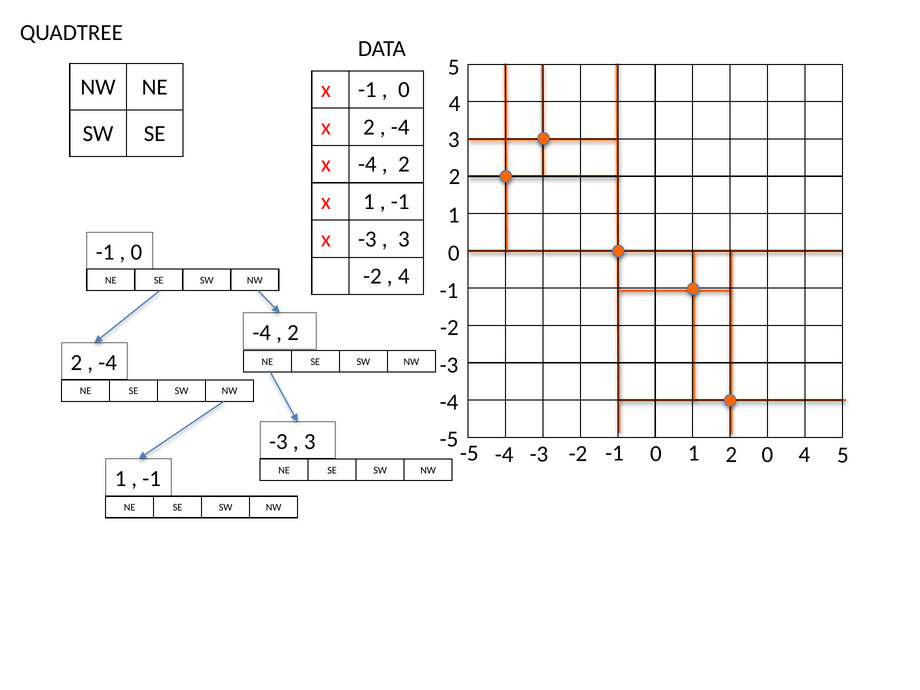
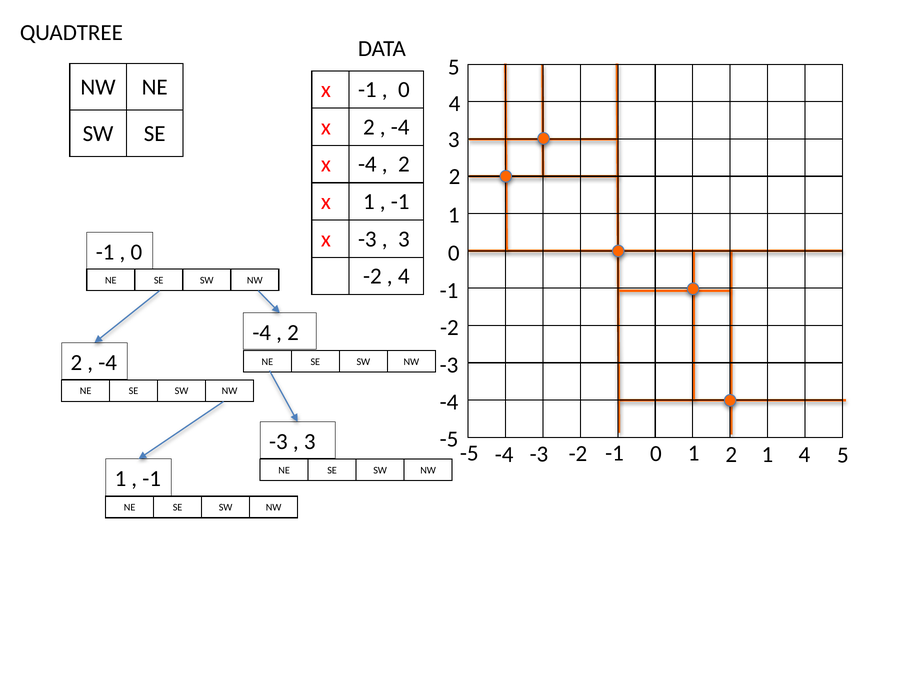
1 2 0: 0 -> 1
